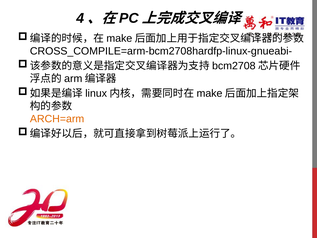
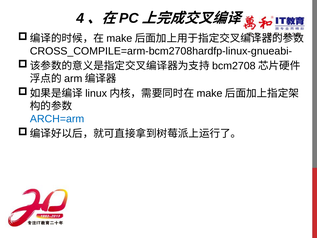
ARCH=arm colour: orange -> blue
